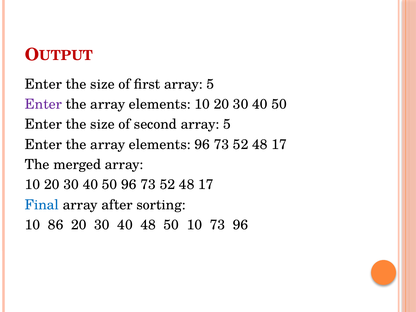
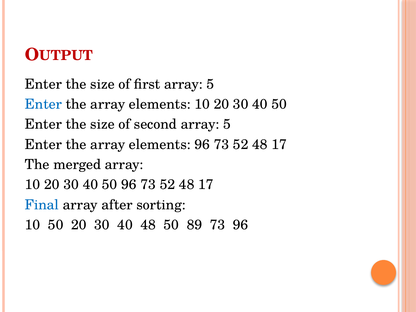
Enter at (43, 104) colour: purple -> blue
10 86: 86 -> 50
50 10: 10 -> 89
